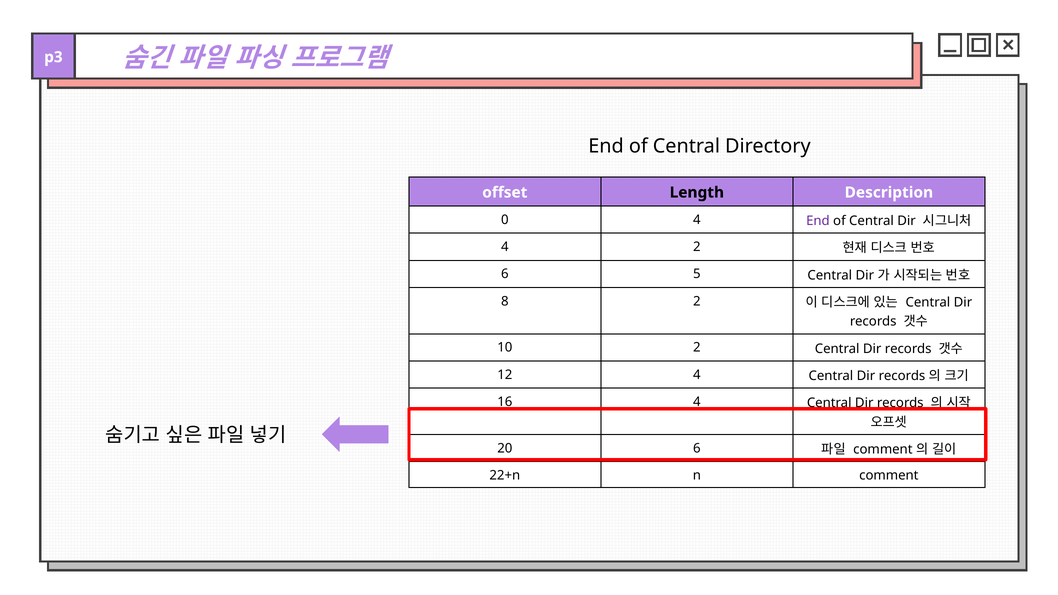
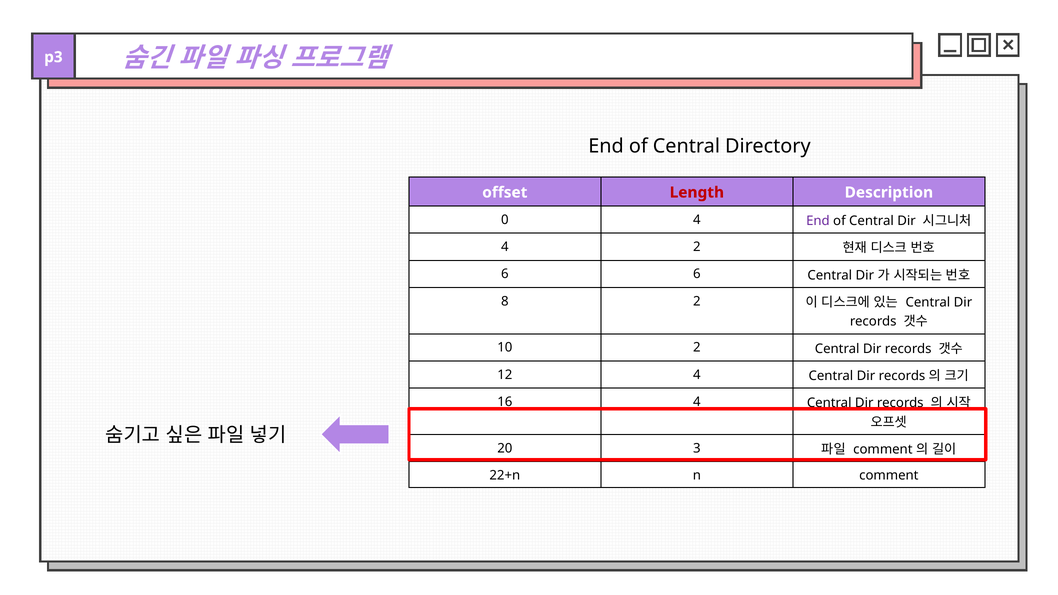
Length colour: black -> red
6 5: 5 -> 6
20 6: 6 -> 3
